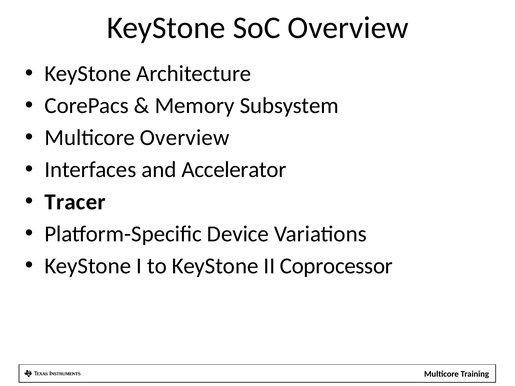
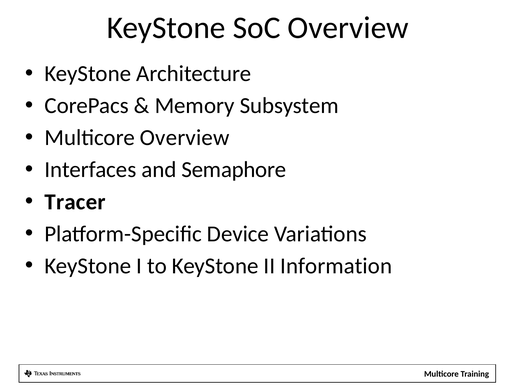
Accelerator: Accelerator -> Semaphore
Coprocessor: Coprocessor -> Information
